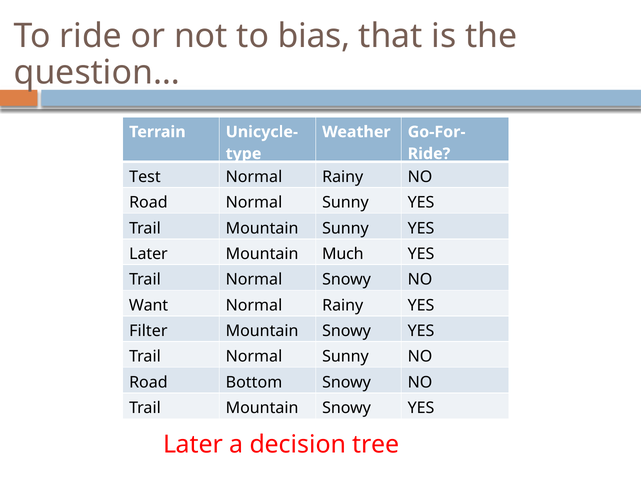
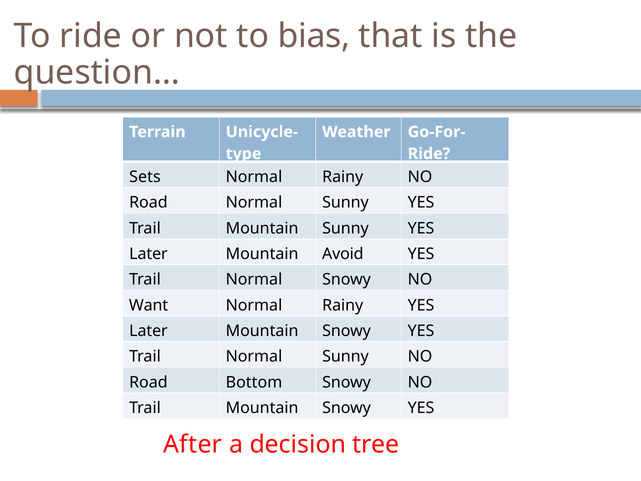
Test: Test -> Sets
Much: Much -> Avoid
Filter at (148, 331): Filter -> Later
Later at (193, 445): Later -> After
